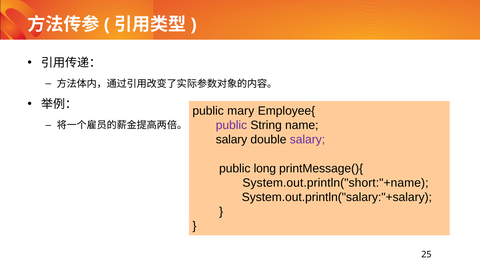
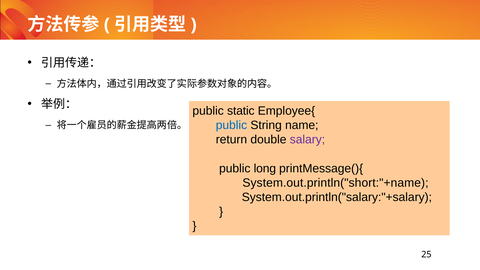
mary: mary -> static
public at (231, 125) colour: purple -> blue
salary at (231, 140): salary -> return
